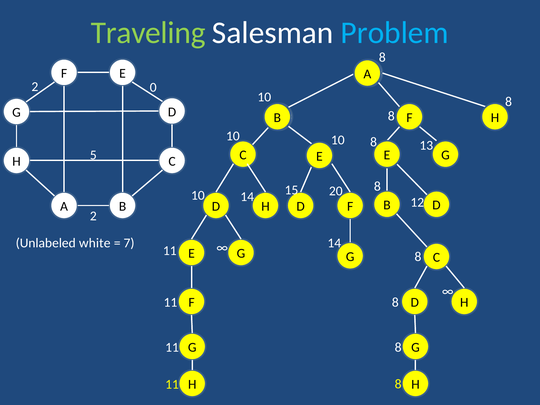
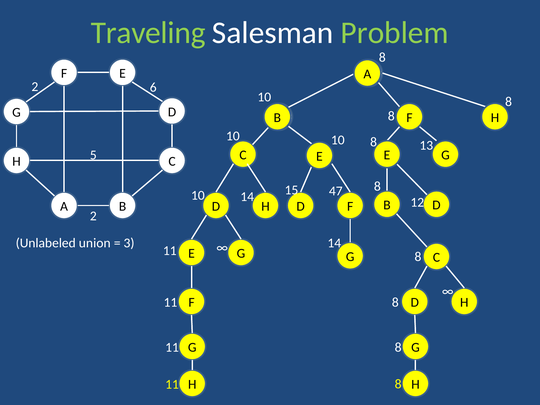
Problem colour: light blue -> light green
0: 0 -> 6
20: 20 -> 47
white: white -> union
7: 7 -> 3
